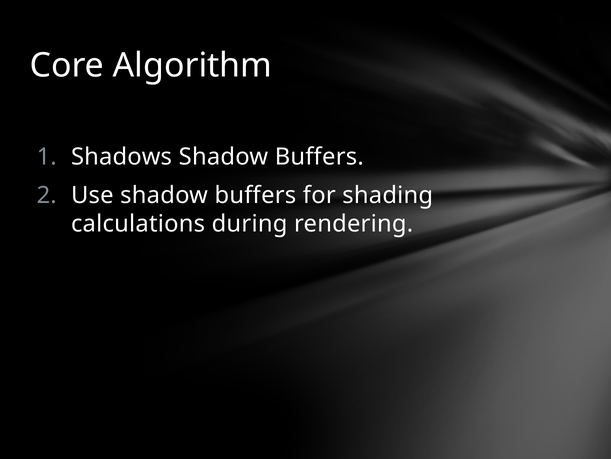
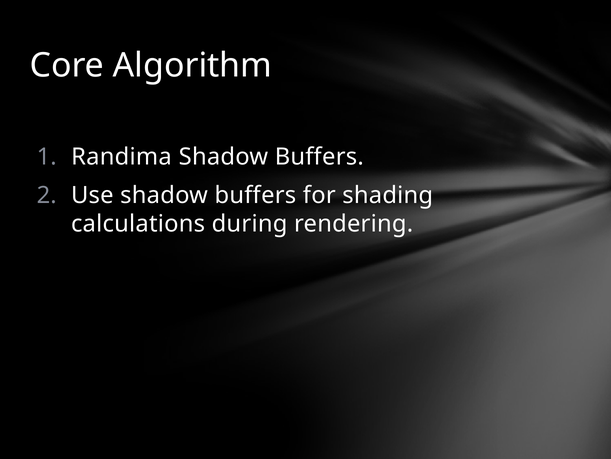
Shadows: Shadows -> Randima
